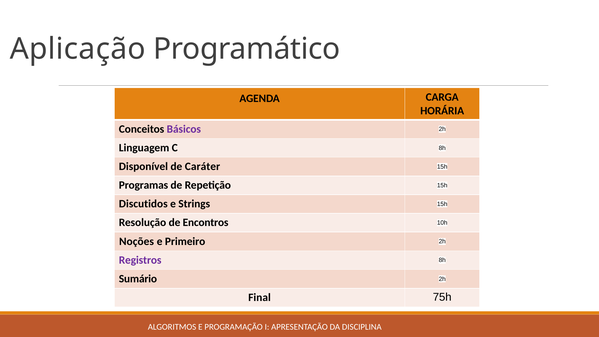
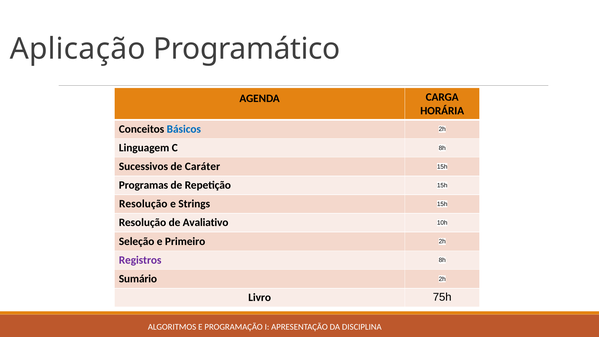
Básicos colour: purple -> blue
Disponível: Disponível -> Sucessivos
Discutidos at (143, 204): Discutidos -> Resolução
Encontros: Encontros -> Avaliativo
Noções: Noções -> Seleção
Final: Final -> Livro
